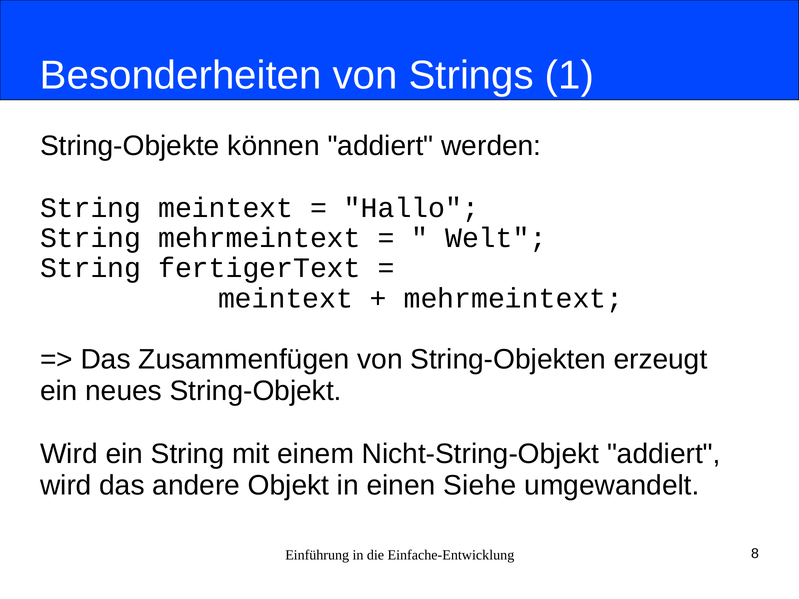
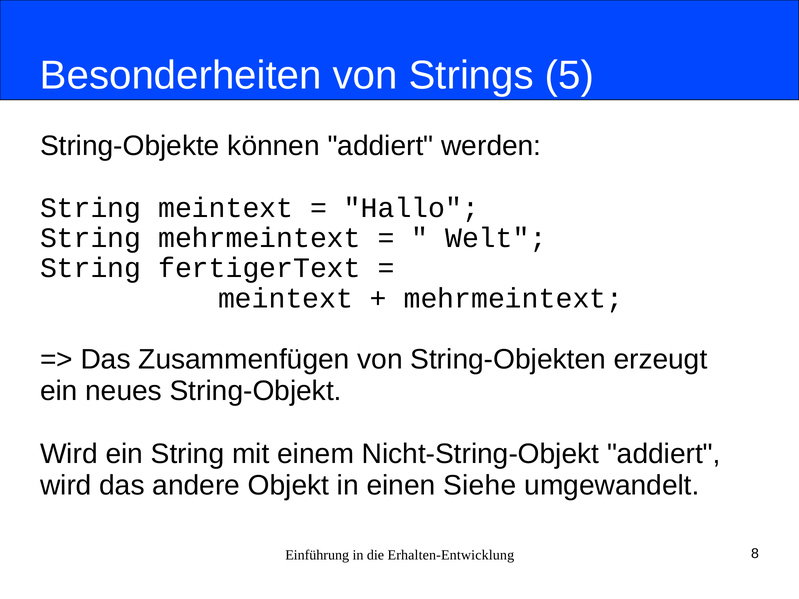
1: 1 -> 5
Einfache-Entwicklung: Einfache-Entwicklung -> Erhalten-Entwicklung
